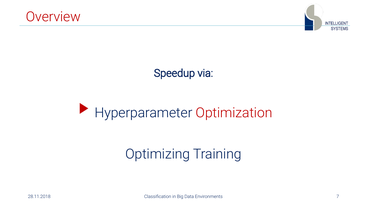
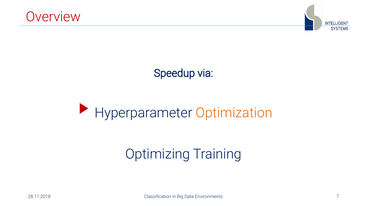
Optimization colour: red -> orange
